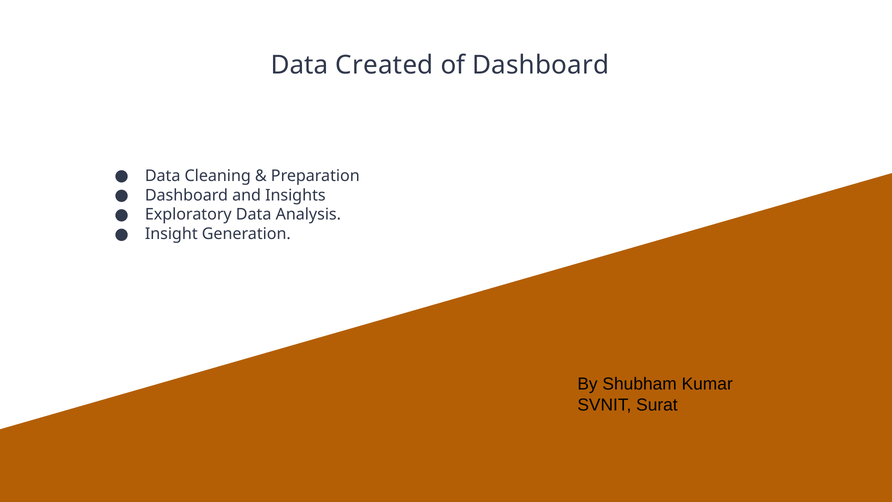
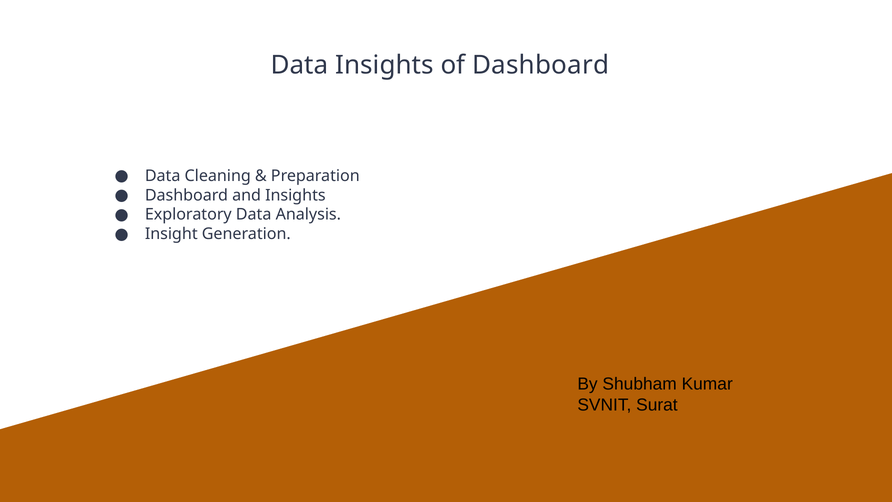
Data Created: Created -> Insights
